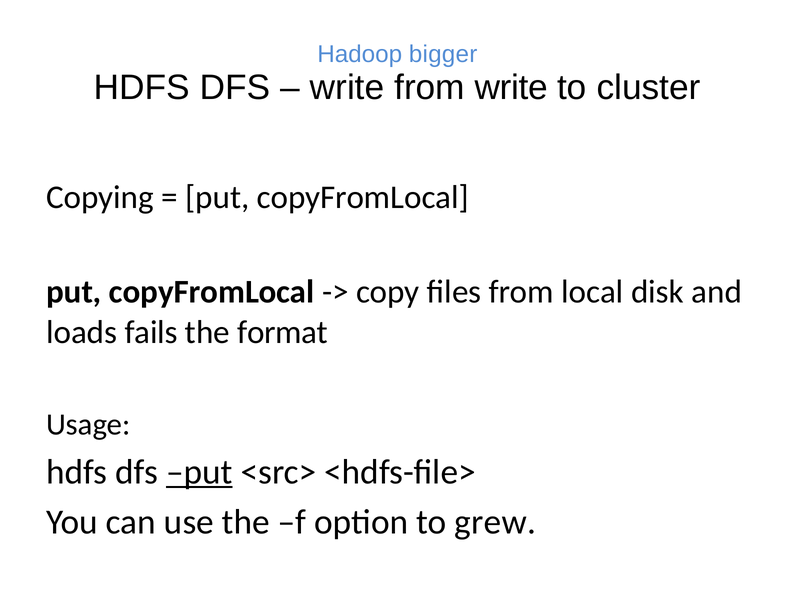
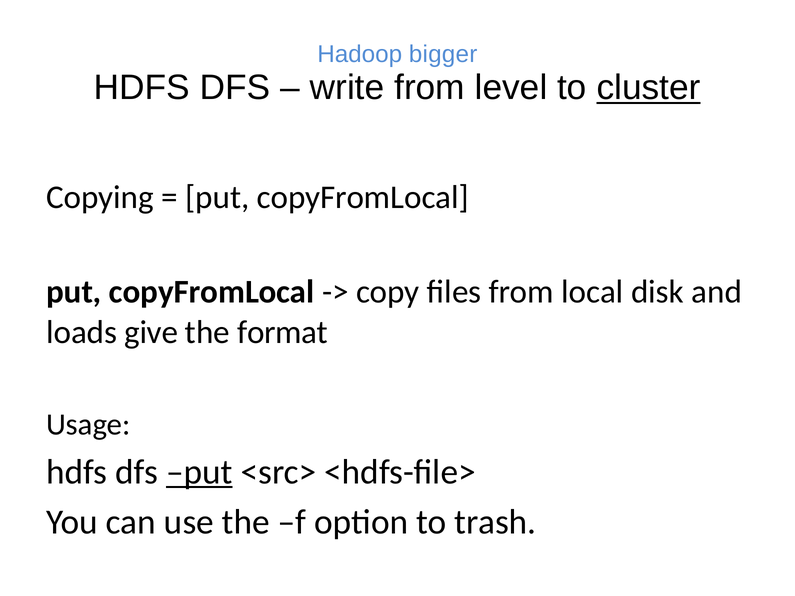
from write: write -> level
cluster underline: none -> present
fails: fails -> give
grew: grew -> trash
